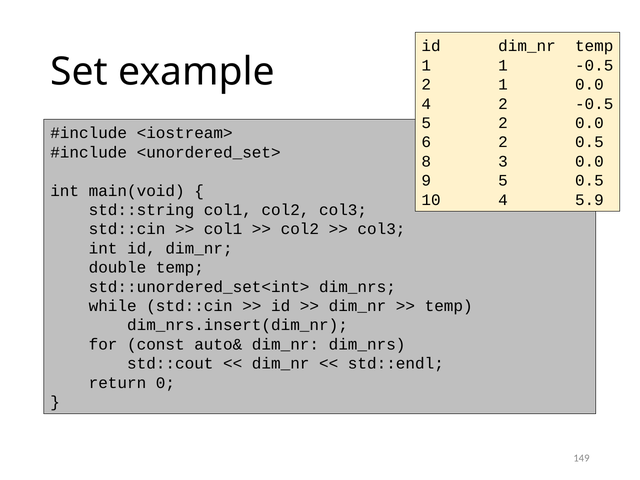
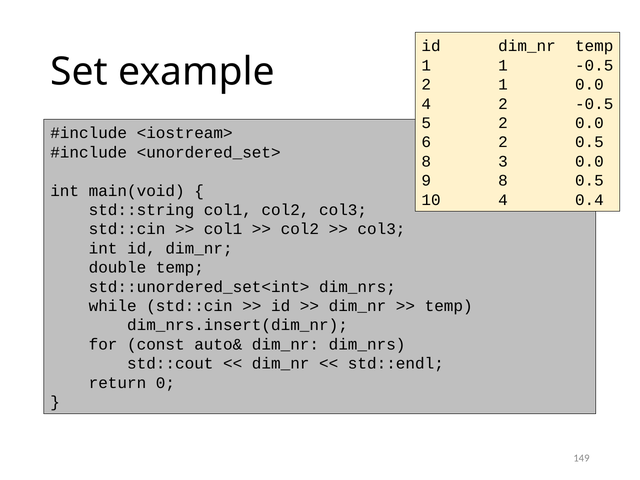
9 5: 5 -> 8
5.9: 5.9 -> 0.4
